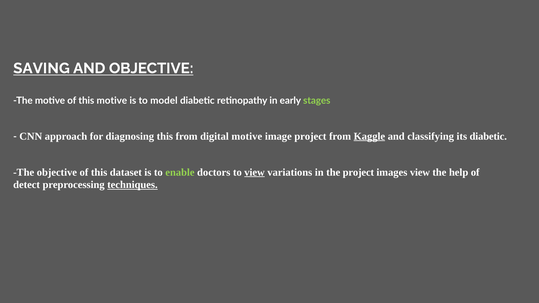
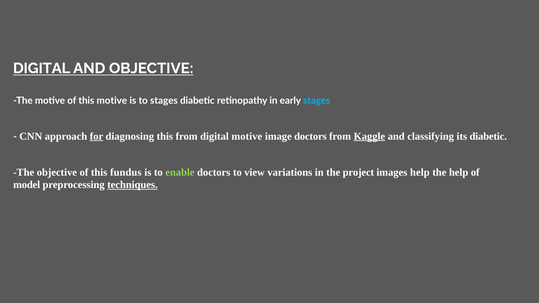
SAVING at (42, 68): SAVING -> DIGITAL
to model: model -> stages
stages at (317, 101) colour: light green -> light blue
for underline: none -> present
image project: project -> doctors
dataset: dataset -> fundus
view at (255, 172) underline: present -> none
images view: view -> help
detect: detect -> model
